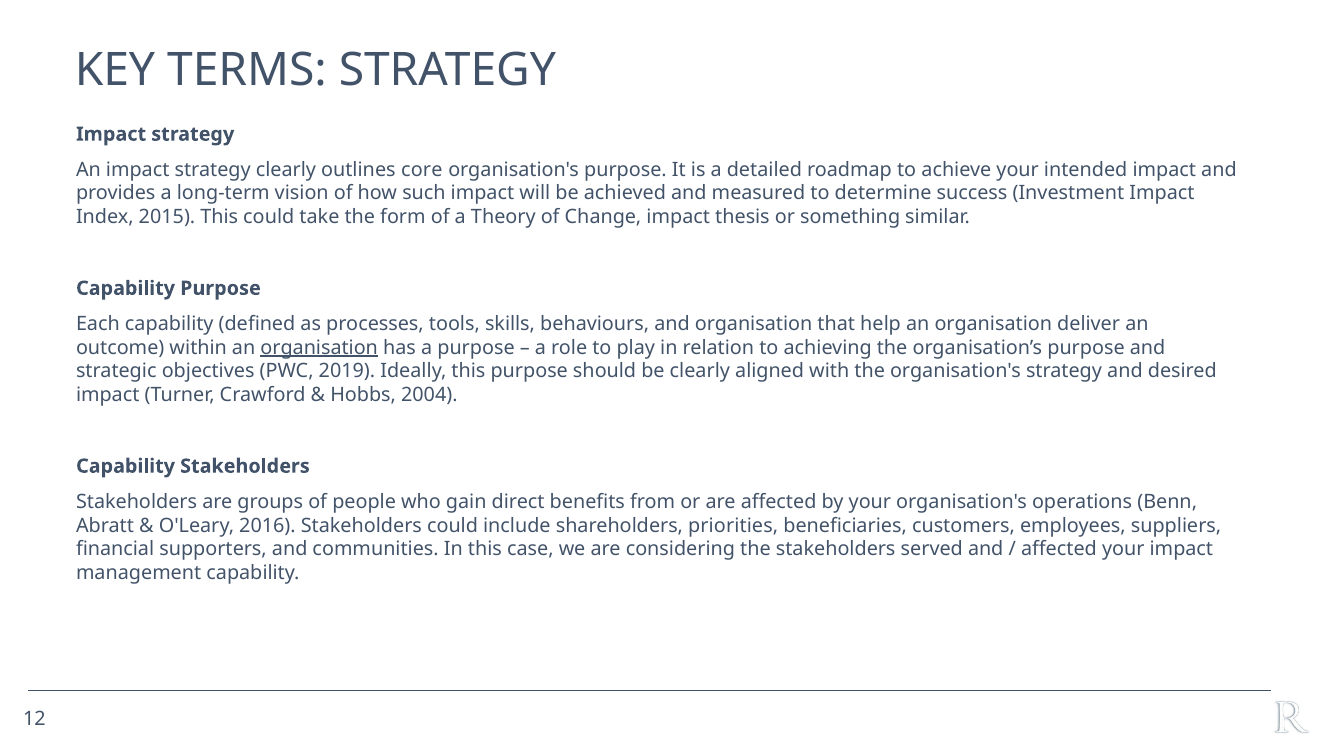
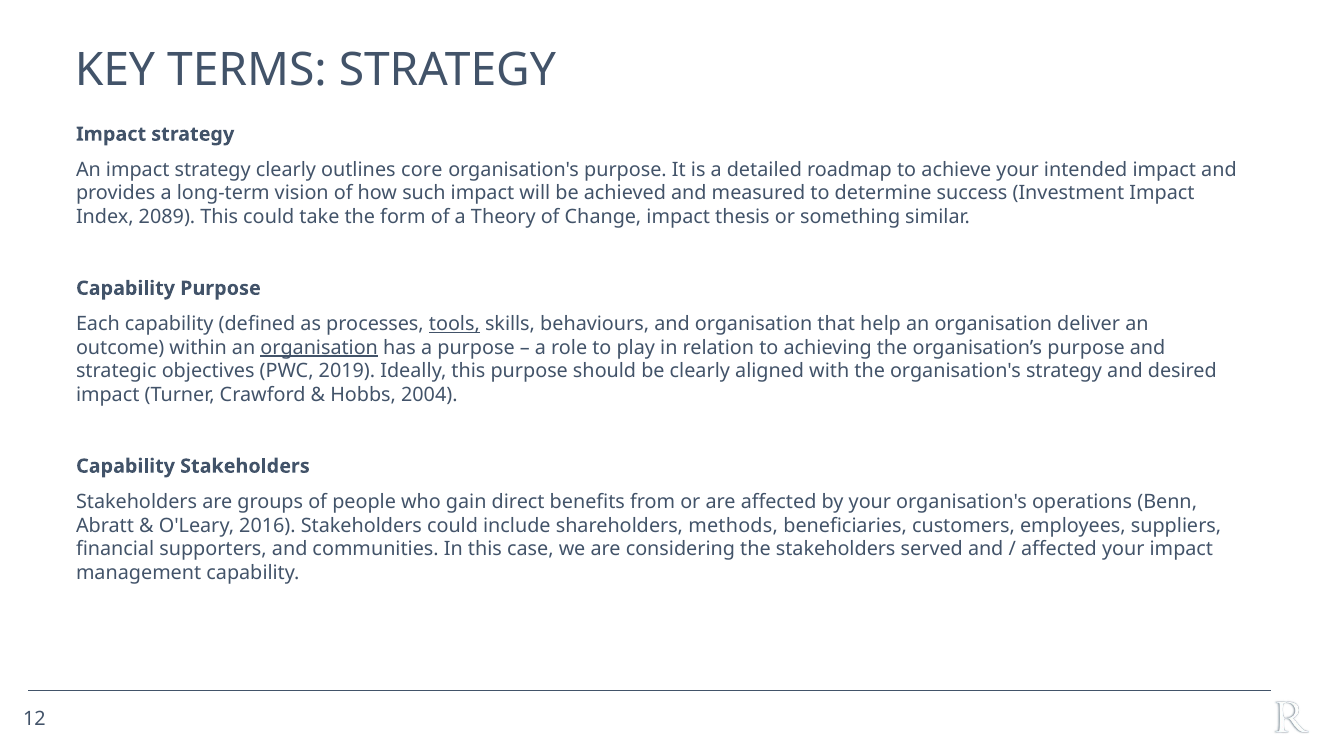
2015: 2015 -> 2089
tools underline: none -> present
priorities: priorities -> methods
